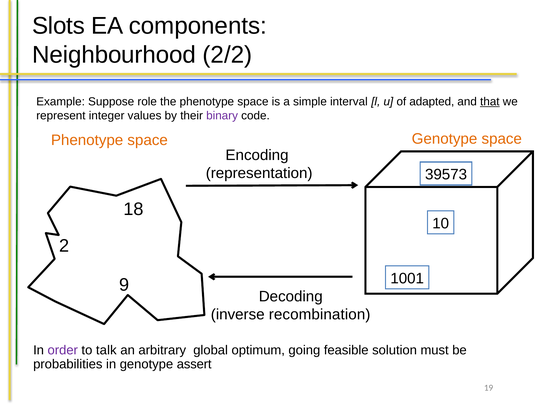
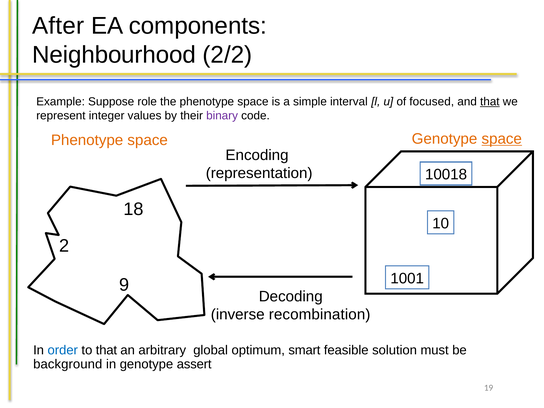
Slots: Slots -> After
adapted: adapted -> focused
space at (502, 139) underline: none -> present
39573: 39573 -> 10018
order colour: purple -> blue
to talk: talk -> that
going: going -> smart
probabilities: probabilities -> background
